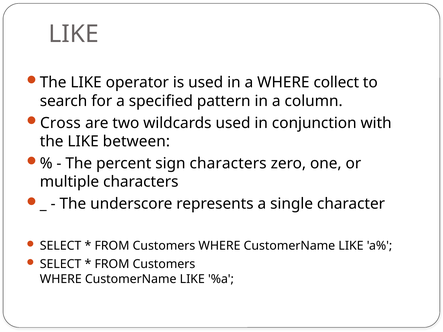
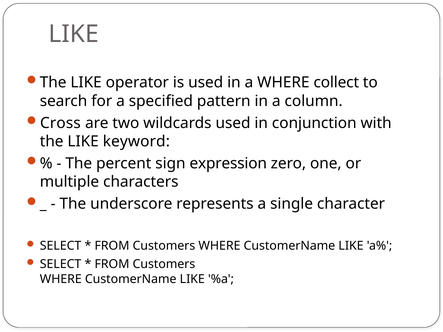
between: between -> keyword
sign characters: characters -> expression
